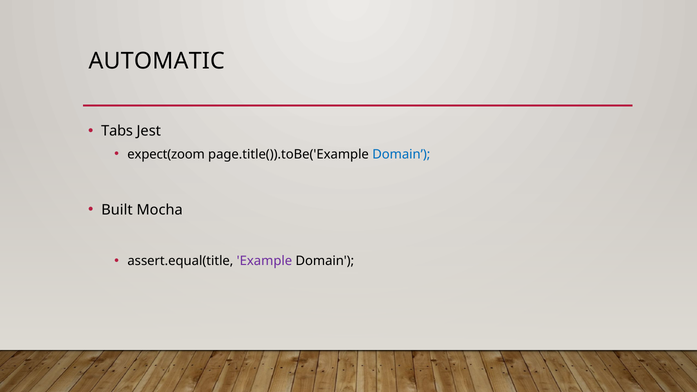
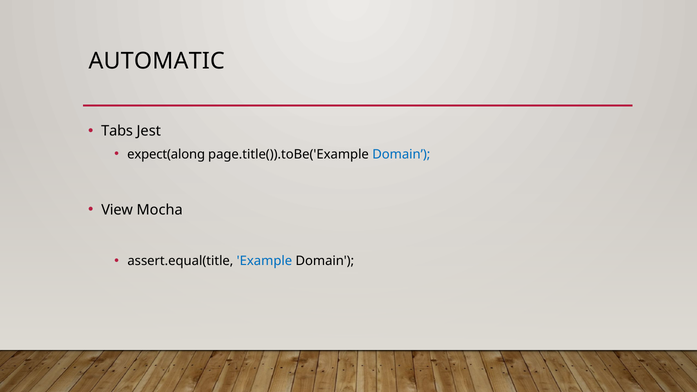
expect(zoom: expect(zoom -> expect(along
Built: Built -> View
Example colour: purple -> blue
